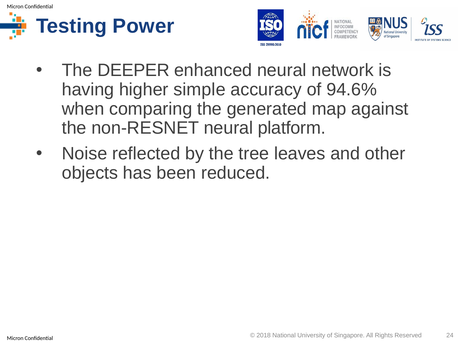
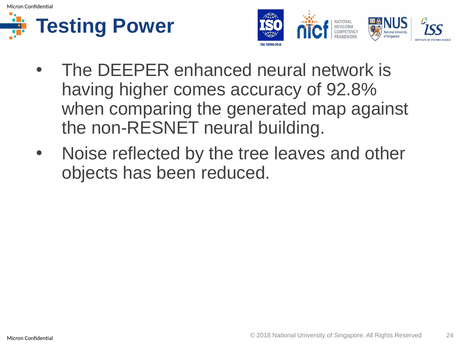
simple: simple -> comes
94.6%: 94.6% -> 92.8%
platform: platform -> building
